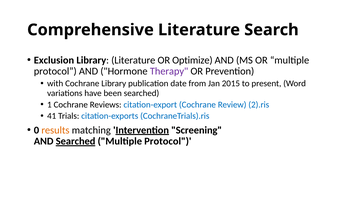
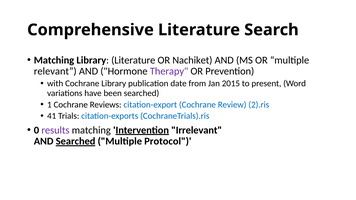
Exclusion at (54, 60): Exclusion -> Matching
Optimize: Optimize -> Nachiket
protocol at (55, 71): protocol -> relevant
results colour: orange -> purple
Screening: Screening -> Irrelevant
